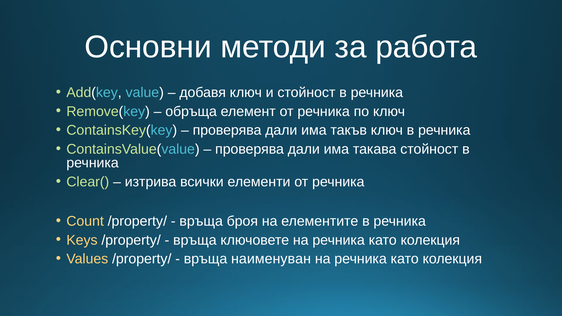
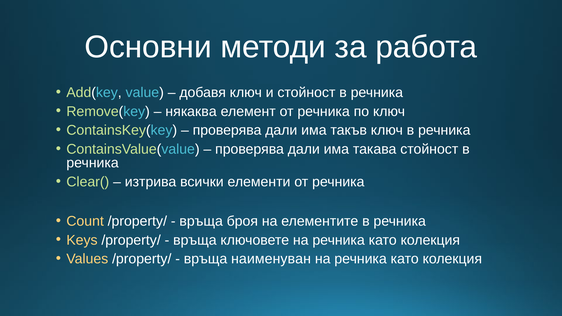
обръща: обръща -> някаква
